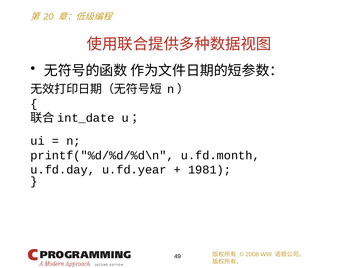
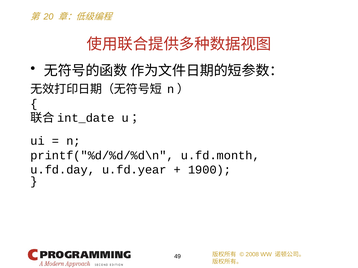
1981: 1981 -> 1900
